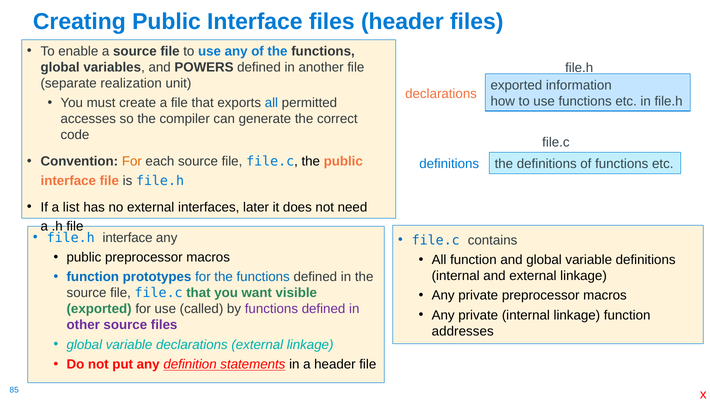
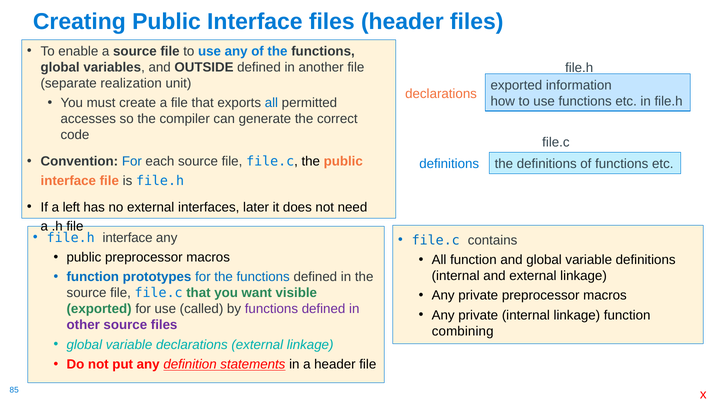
POWERS: POWERS -> OUTSIDE
For at (132, 161) colour: orange -> blue
list: list -> left
addresses: addresses -> combining
